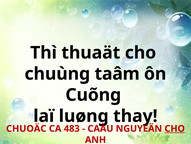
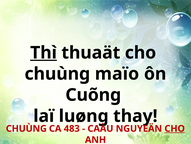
Thì underline: none -> present
taâm: taâm -> maïo
CHUOÄC at (26, 128): CHUOÄC -> CHUÙNG
